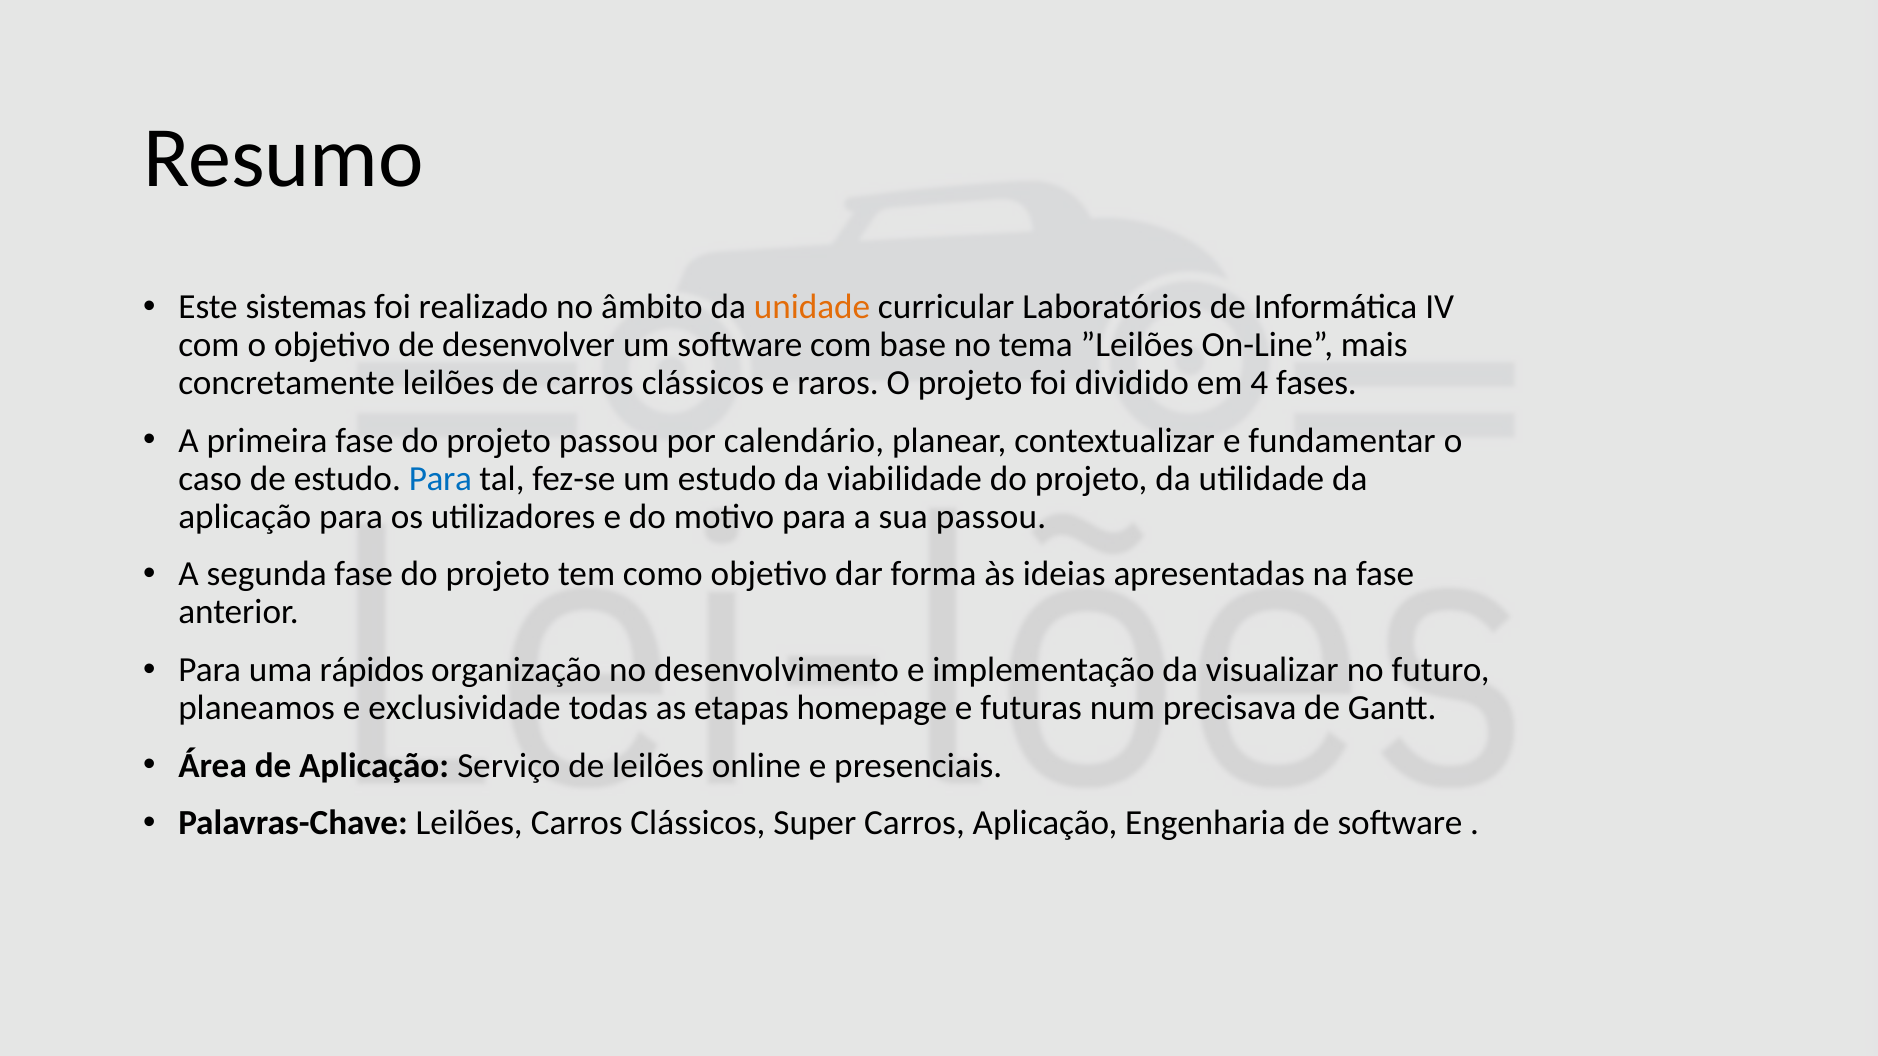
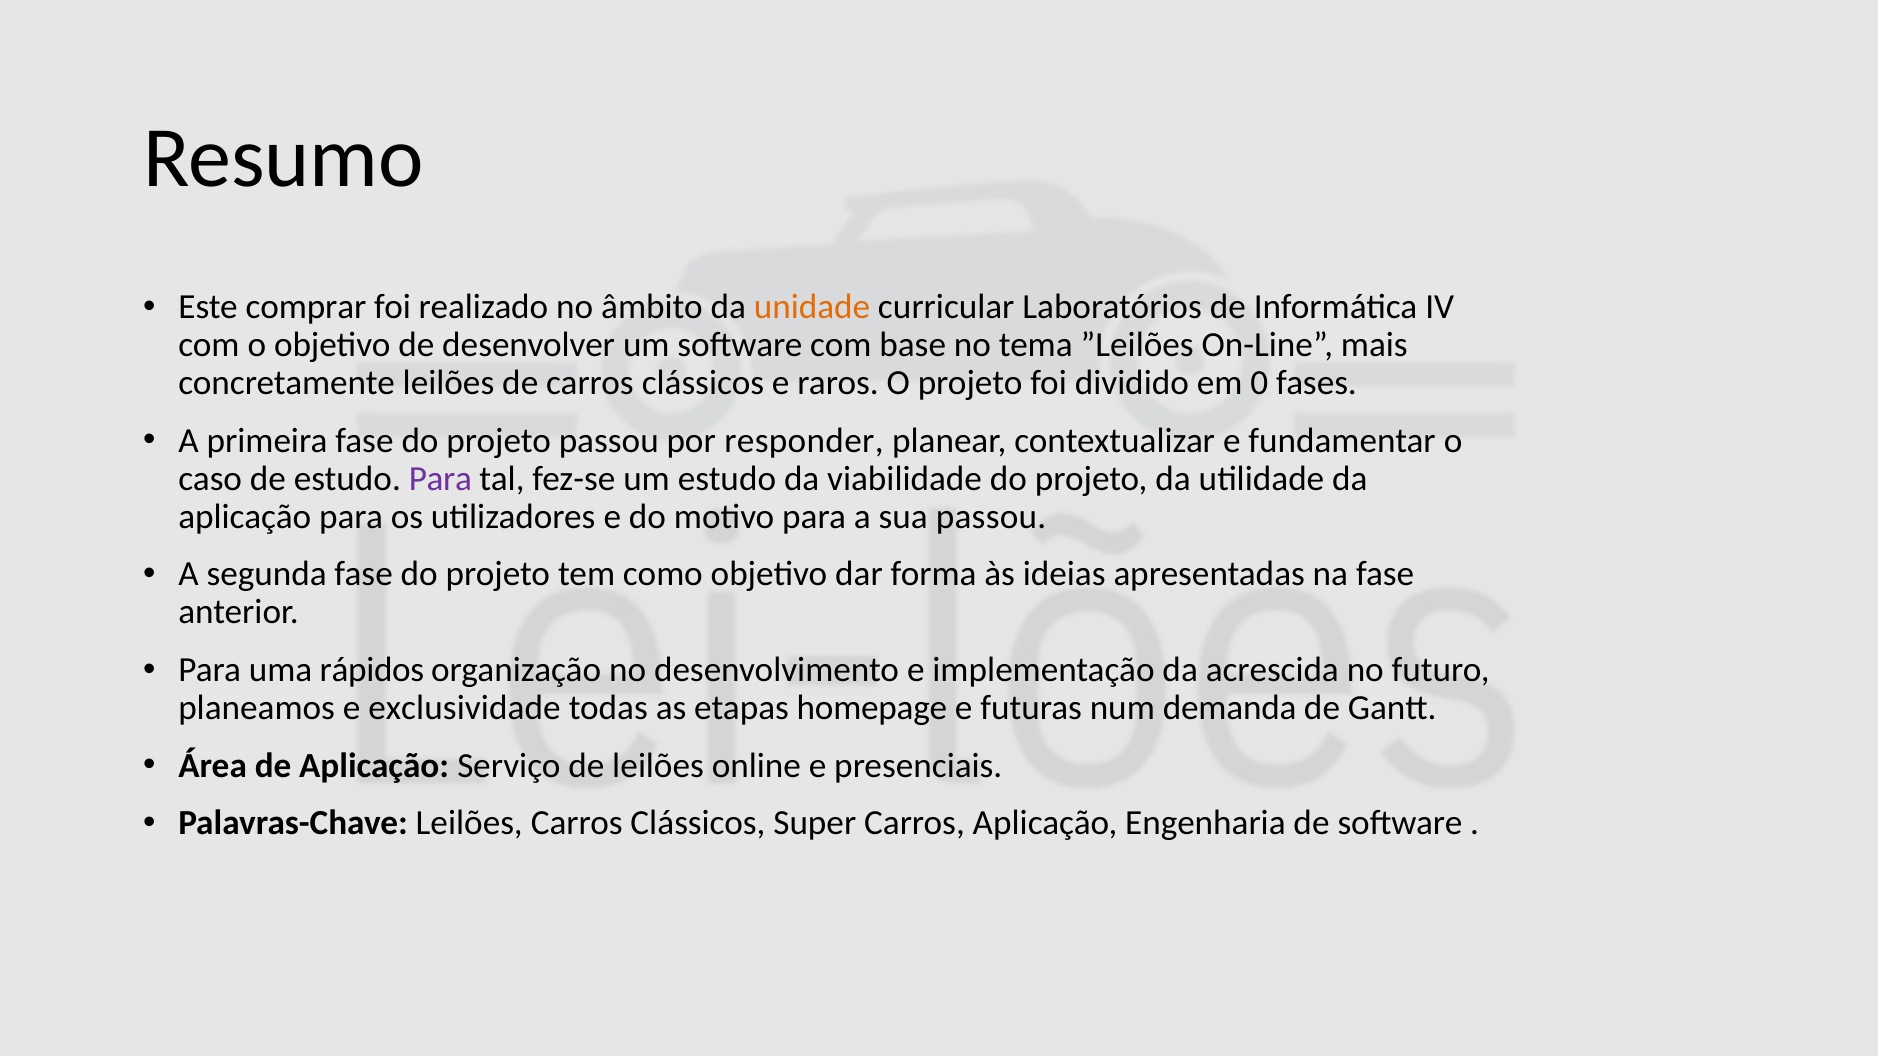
sistemas: sistemas -> comprar
4: 4 -> 0
calendário: calendário -> responder
Para at (440, 479) colour: blue -> purple
visualizar: visualizar -> acrescida
precisava: precisava -> demanda
